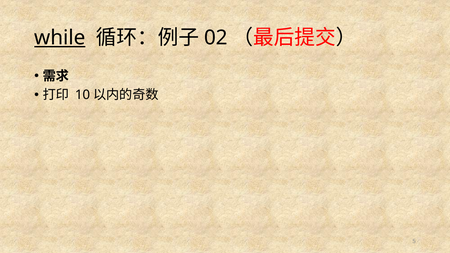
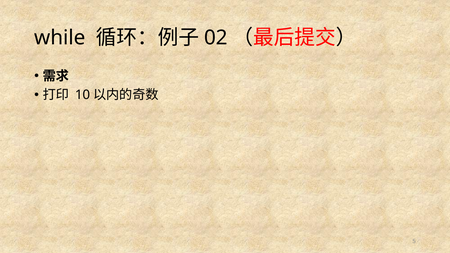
while underline: present -> none
